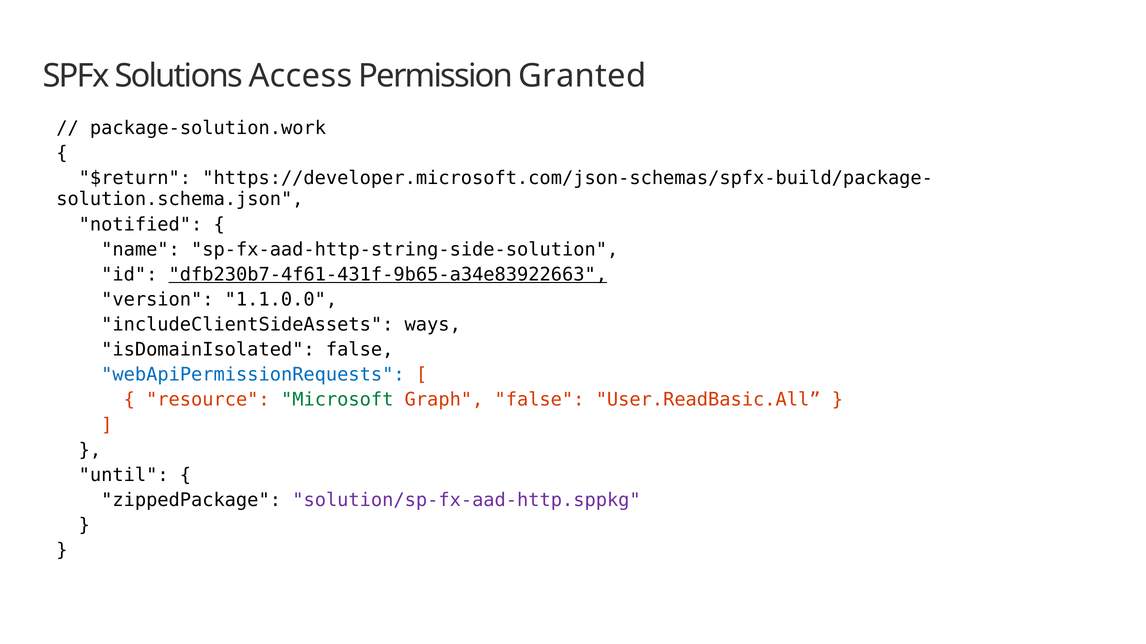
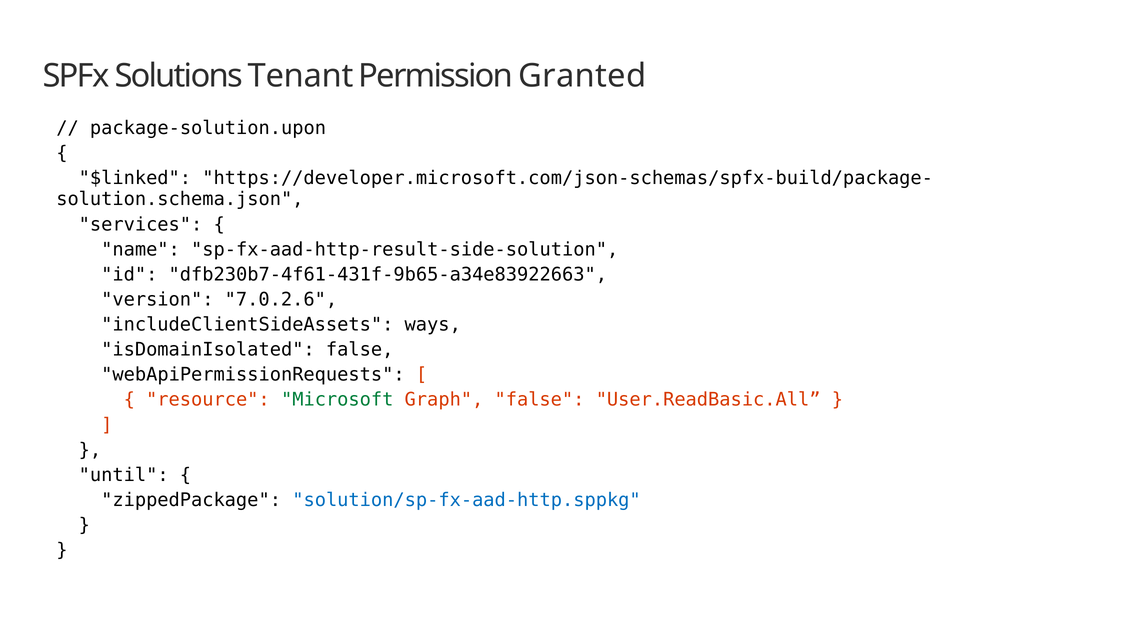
Access: Access -> Tenant
package-solution.work: package-solution.work -> package-solution.upon
$return: $return -> $linked
notified: notified -> services
sp-fx-aad-http-string-side-solution: sp-fx-aad-http-string-side-solution -> sp-fx-aad-http-result-side-solution
dfb230b7-4f61-431f-9b65-a34e83922663 underline: present -> none
1.1.0.0: 1.1.0.0 -> 7.0.2.6
webApiPermissionRequests colour: blue -> black
solution/sp-fx-aad-http.sppkg colour: purple -> blue
